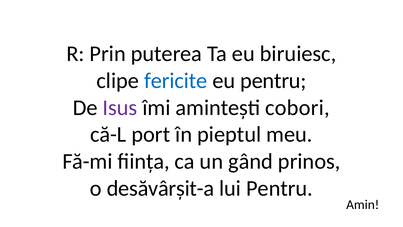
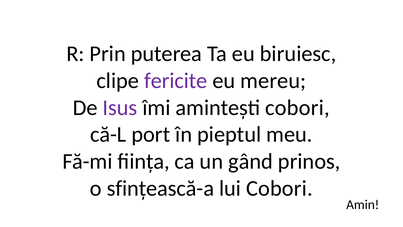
fericite colour: blue -> purple
eu pentru: pentru -> mereu
desăvârșit-a: desăvârșit-a -> sfințească-a
lui Pentru: Pentru -> Cobori
